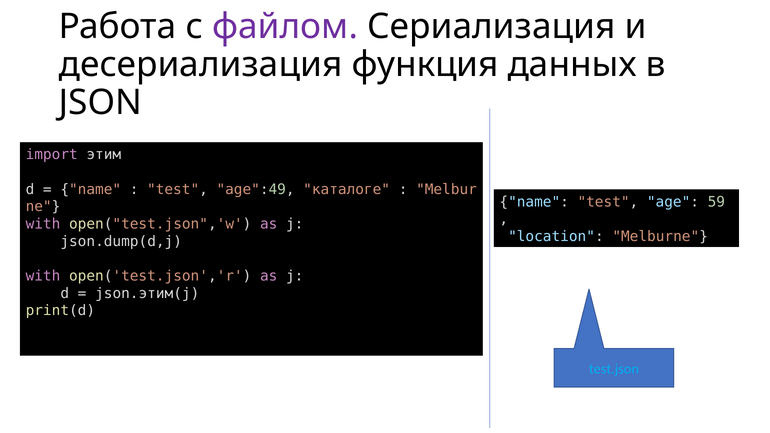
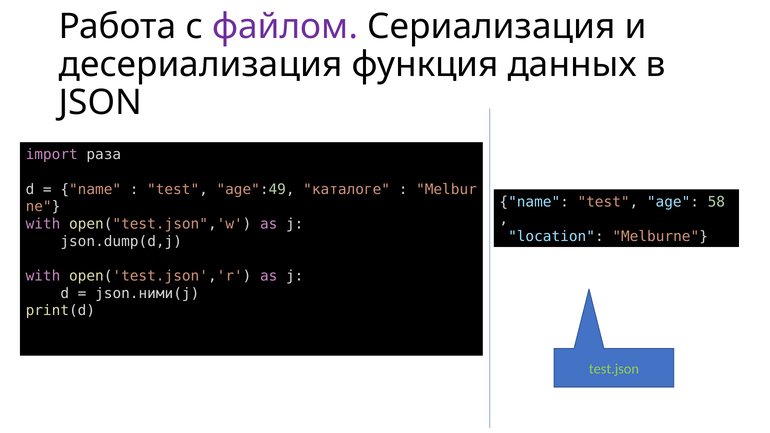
этим: этим -> раза
59: 59 -> 58
json.этим(j: json.этим(j -> json.ними(j
test.json colour: light blue -> light green
